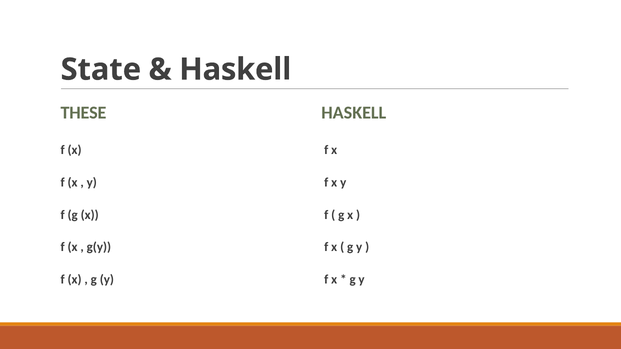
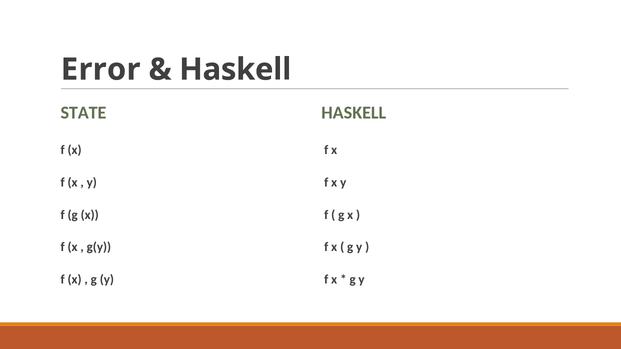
State: State -> Error
THESE: THESE -> STATE
